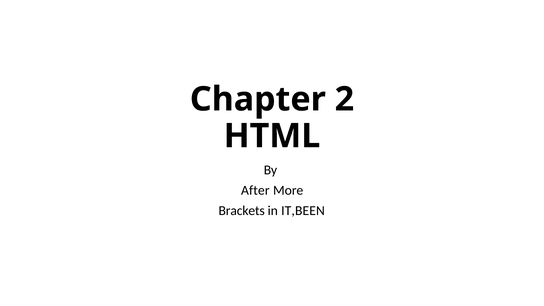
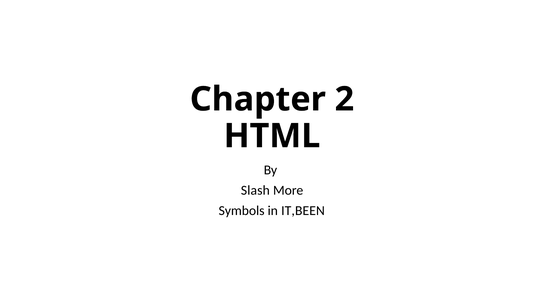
After: After -> Slash
Brackets: Brackets -> Symbols
